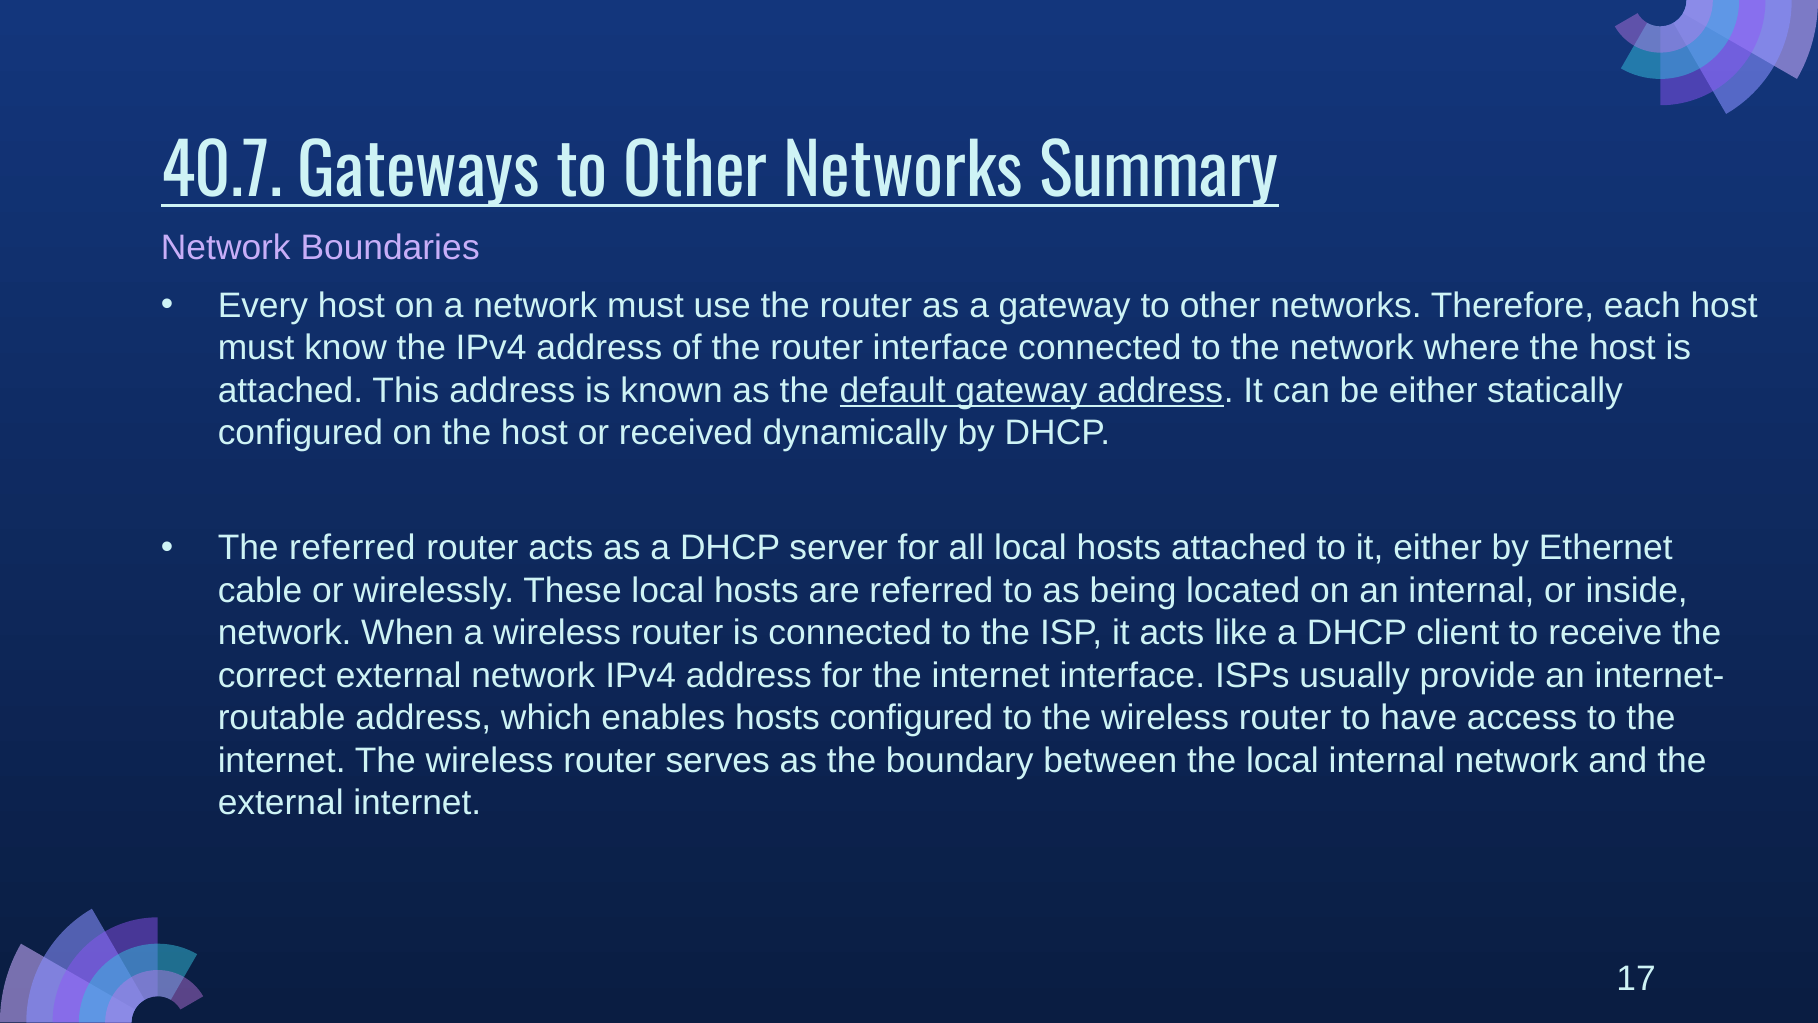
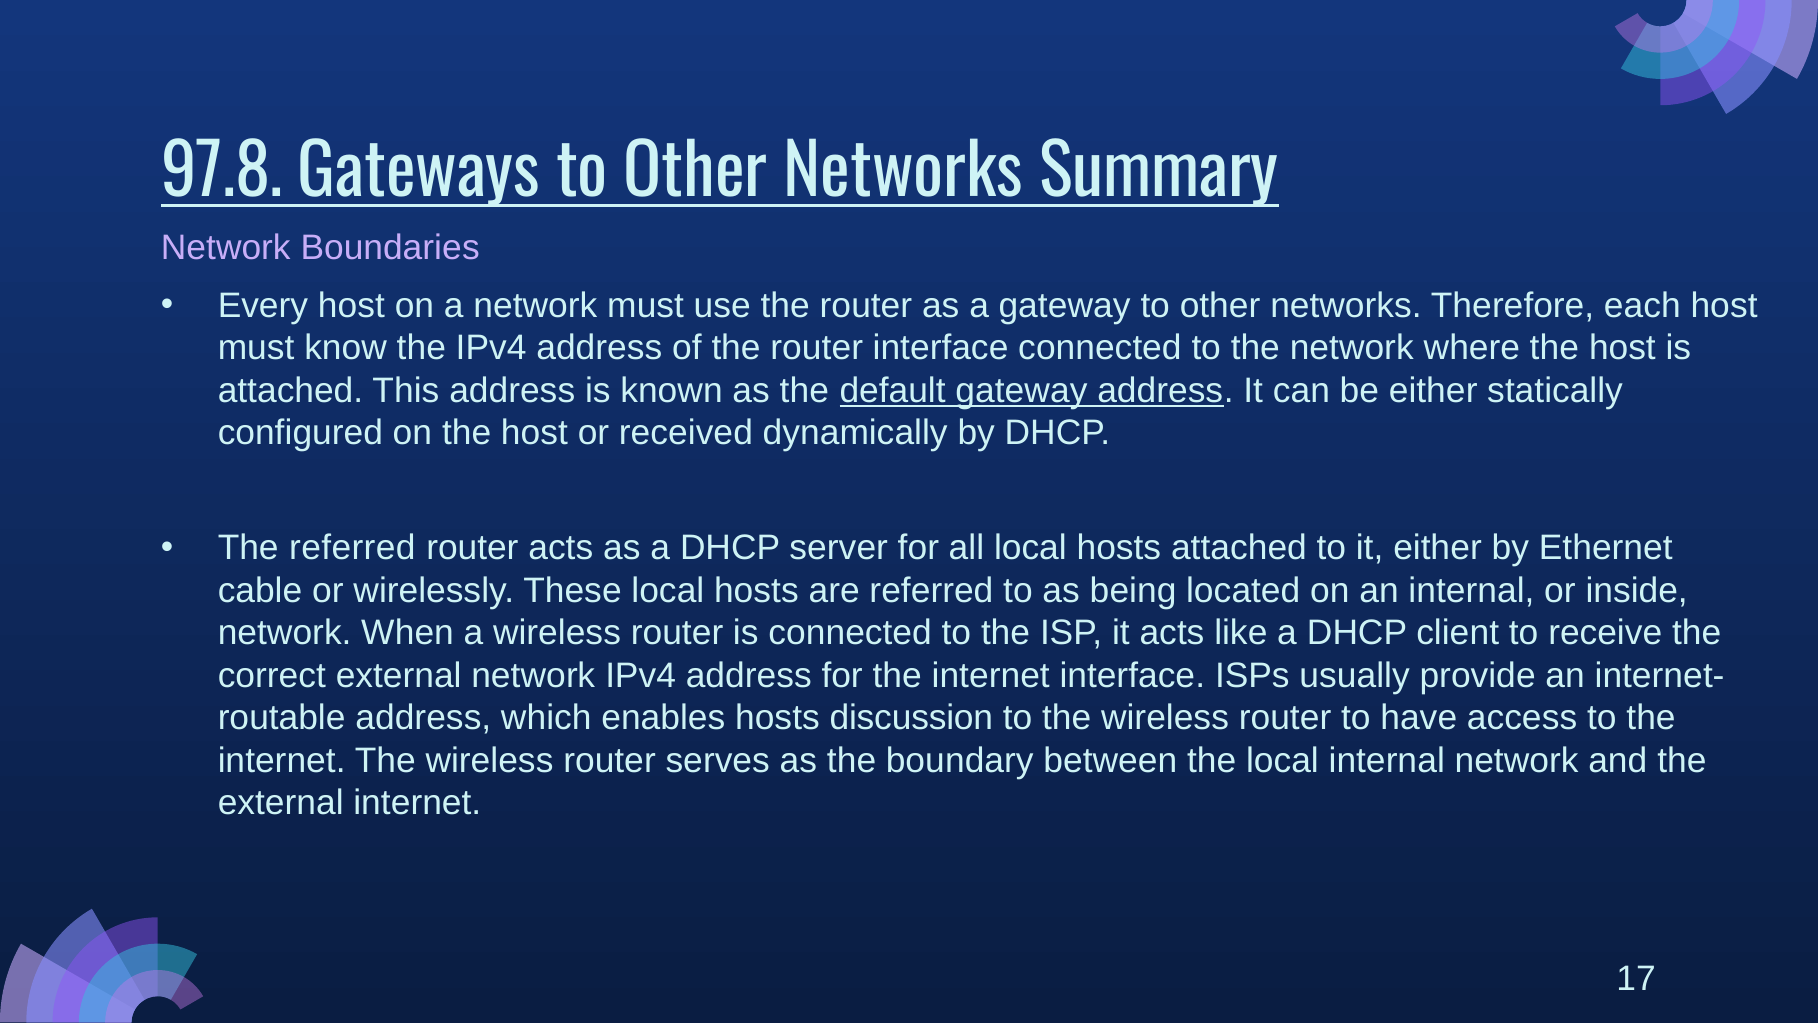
40.7: 40.7 -> 97.8
hosts configured: configured -> discussion
